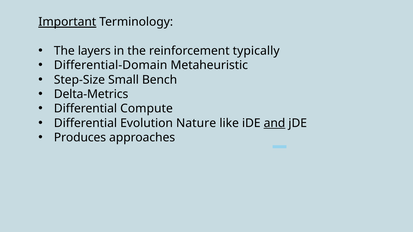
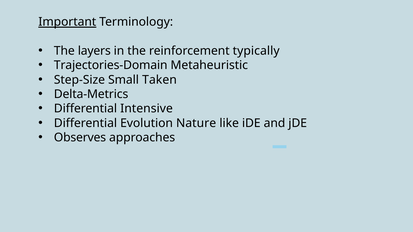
Differential-Domain: Differential-Domain -> Trajectories-Domain
Bench: Bench -> Taken
Compute: Compute -> Intensive
and underline: present -> none
Produces: Produces -> Observes
